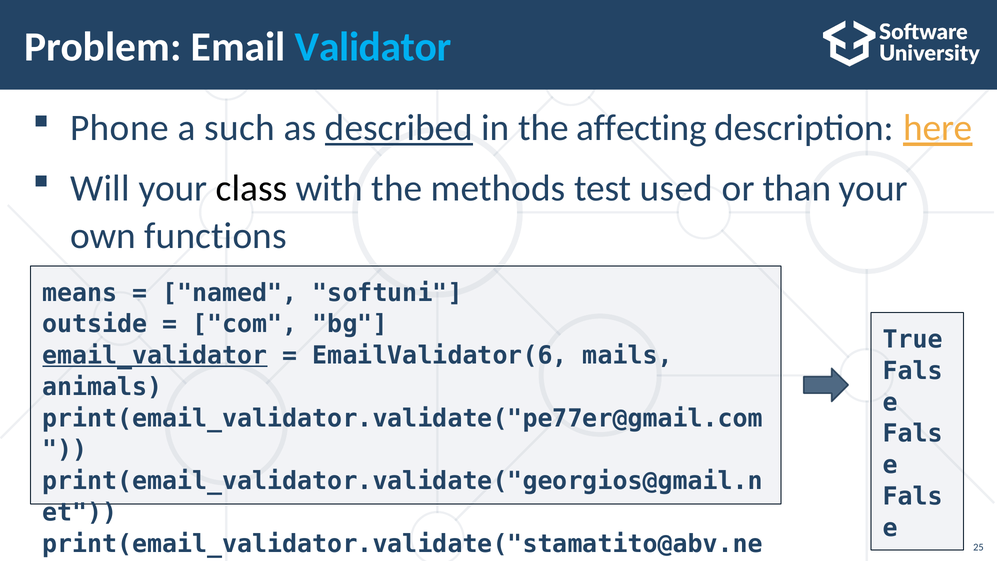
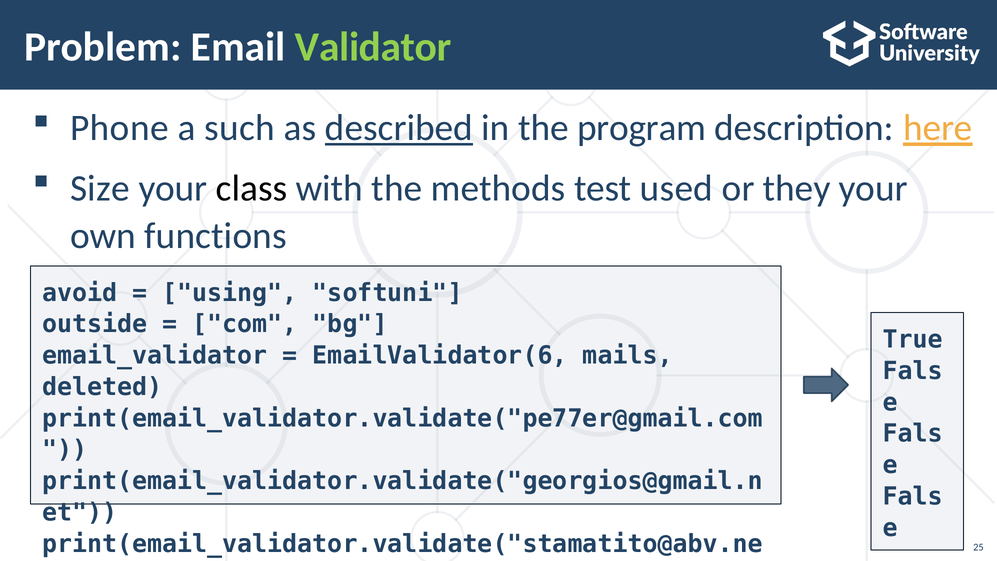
Validator colour: light blue -> light green
affecting: affecting -> program
Will: Will -> Size
than: than -> they
means: means -> avoid
named: named -> using
email_validator underline: present -> none
animals: animals -> deleted
